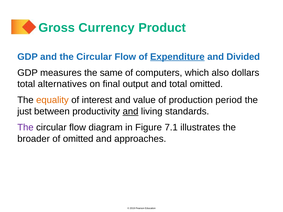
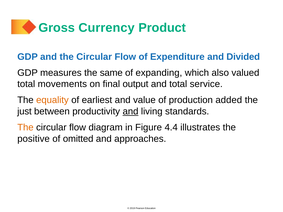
Expenditure underline: present -> none
computers: computers -> expanding
dollars: dollars -> valued
alternatives: alternatives -> movements
total omitted: omitted -> service
interest: interest -> earliest
period: period -> added
The at (25, 128) colour: purple -> orange
7.1: 7.1 -> 4.4
broader: broader -> positive
